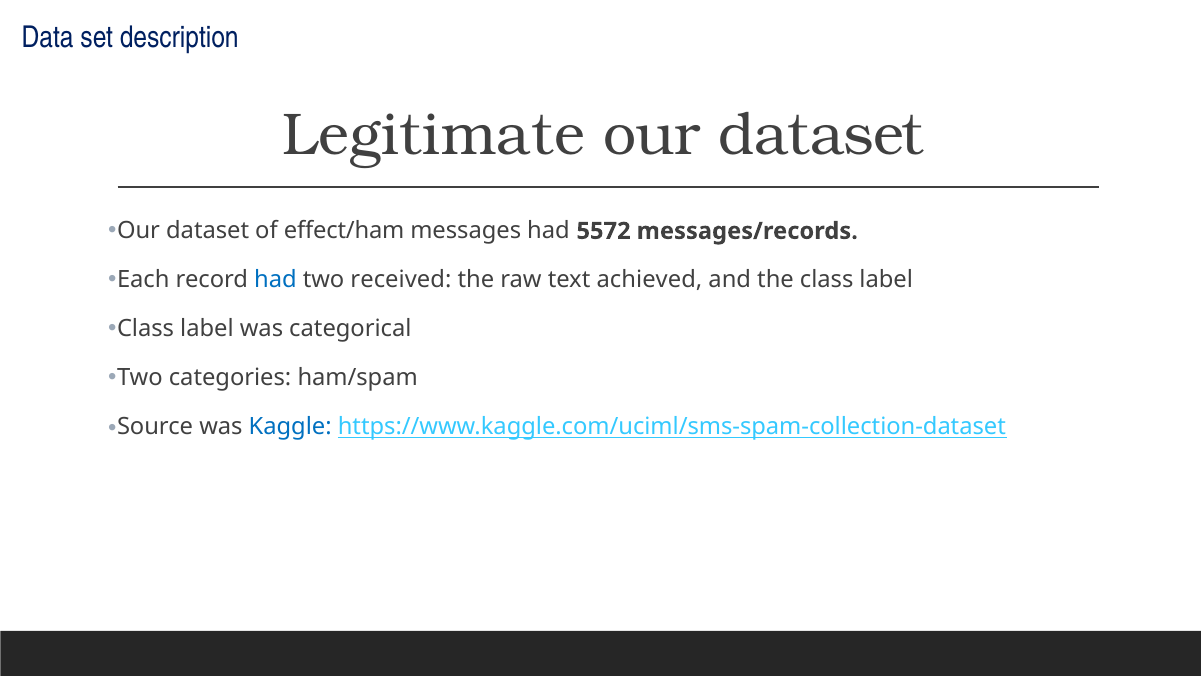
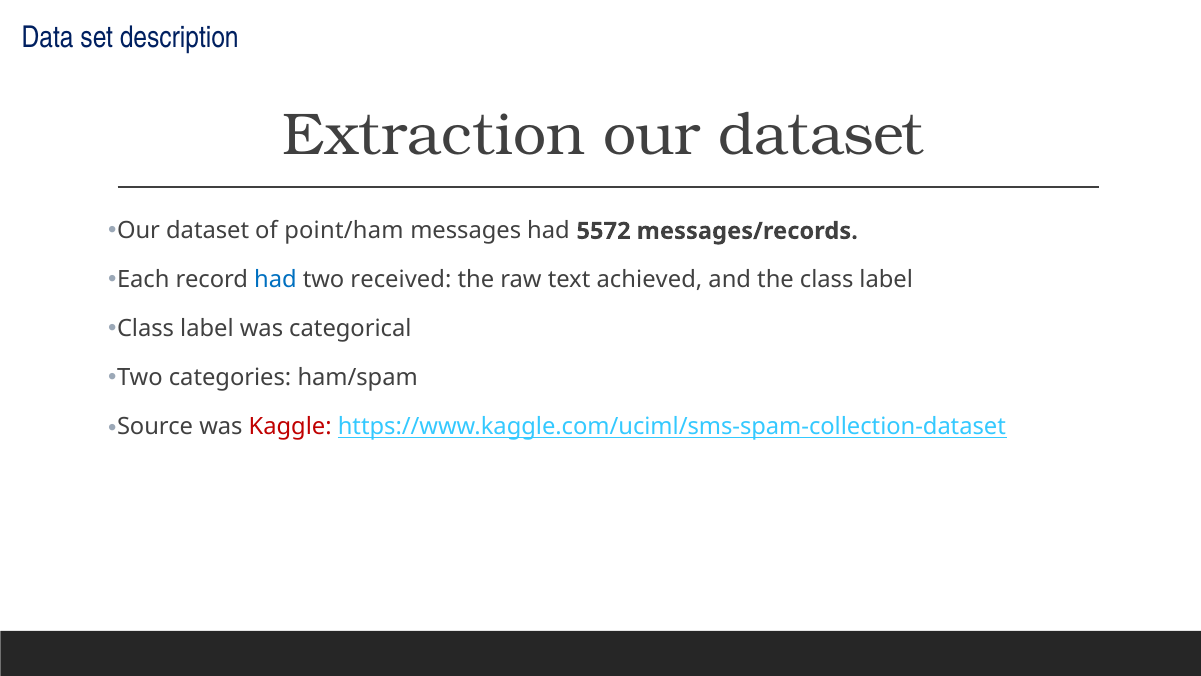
Legitimate: Legitimate -> Extraction
effect/ham: effect/ham -> point/ham
Kaggle colour: blue -> red
